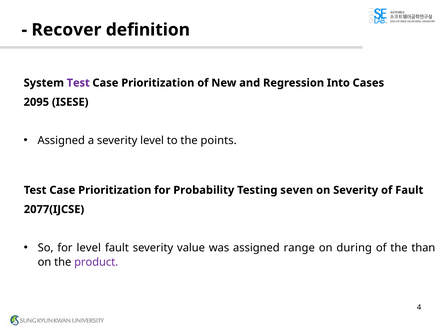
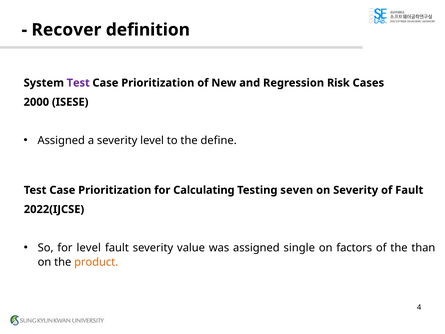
Into: Into -> Risk
2095: 2095 -> 2000
points: points -> define
Probability: Probability -> Calculating
2077(IJCSE: 2077(IJCSE -> 2022(IJCSE
range: range -> single
during: during -> factors
product colour: purple -> orange
